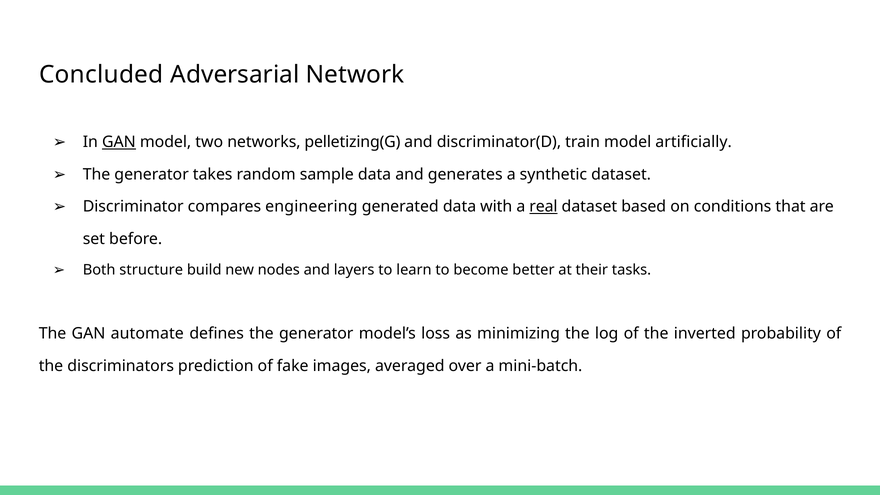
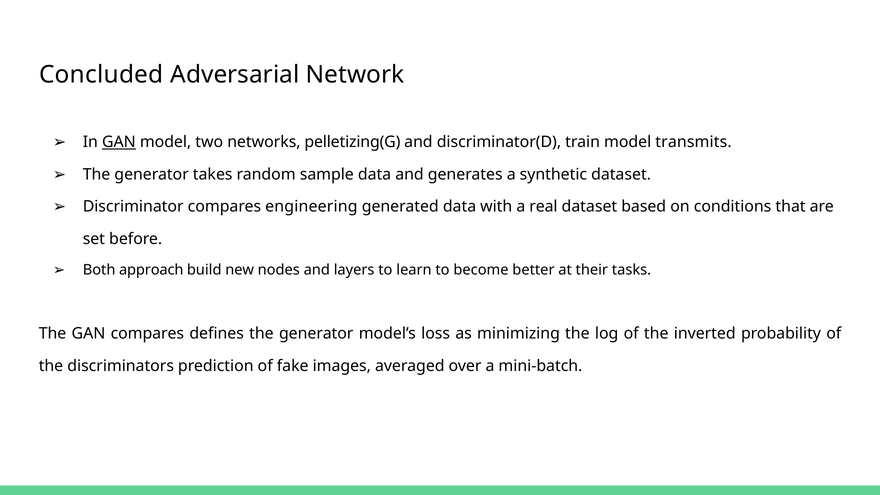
artificially: artificially -> transmits
real underline: present -> none
structure: structure -> approach
GAN automate: automate -> compares
